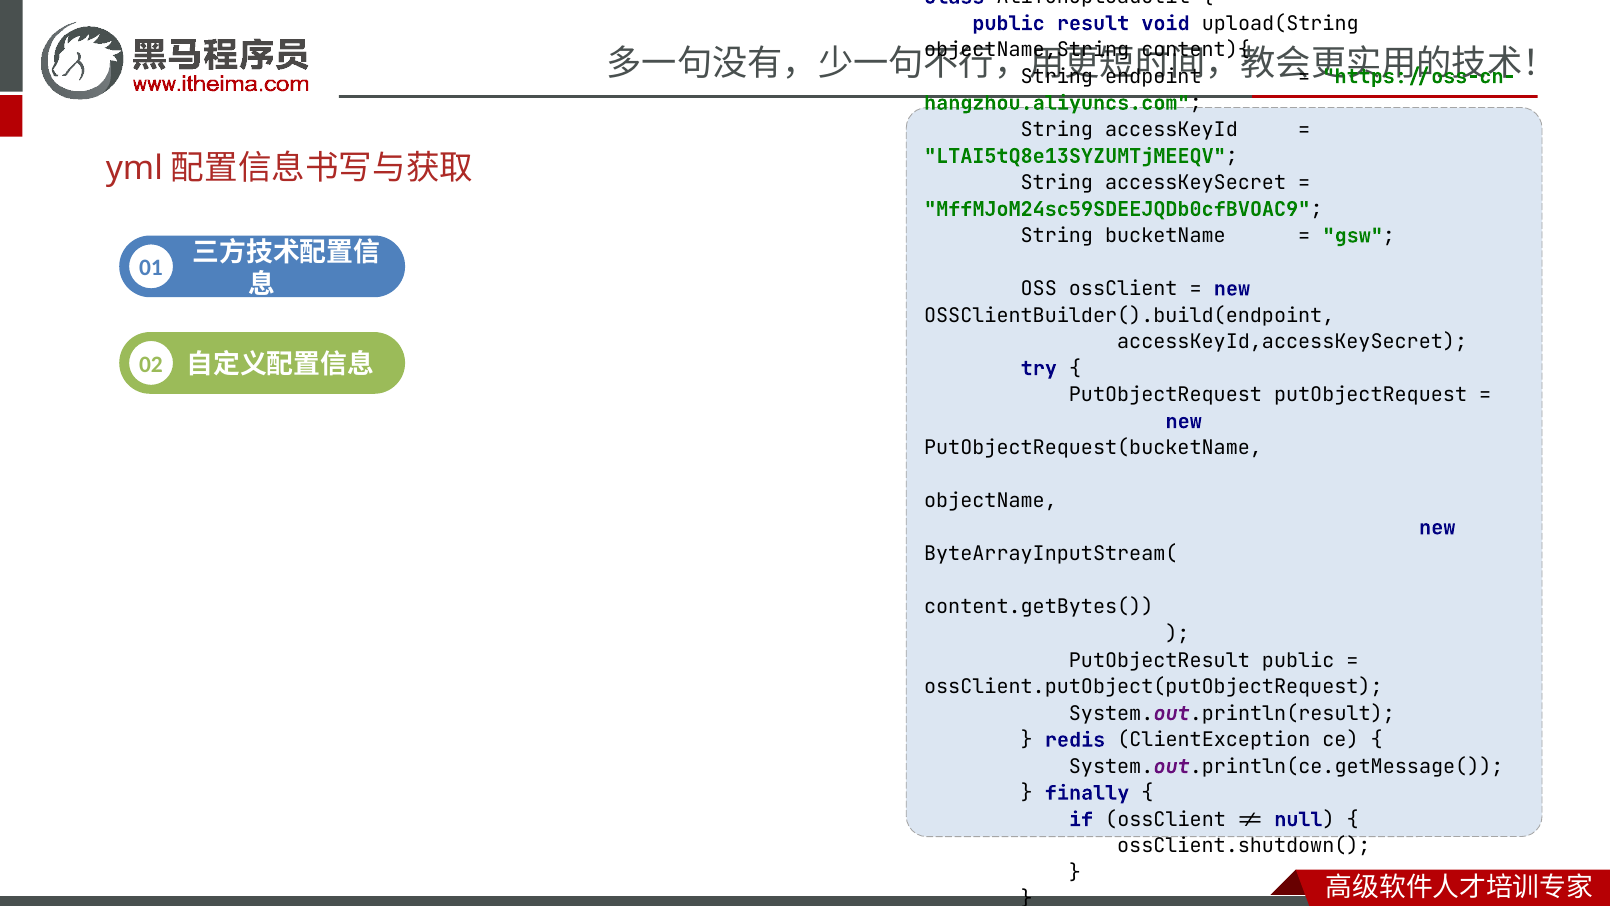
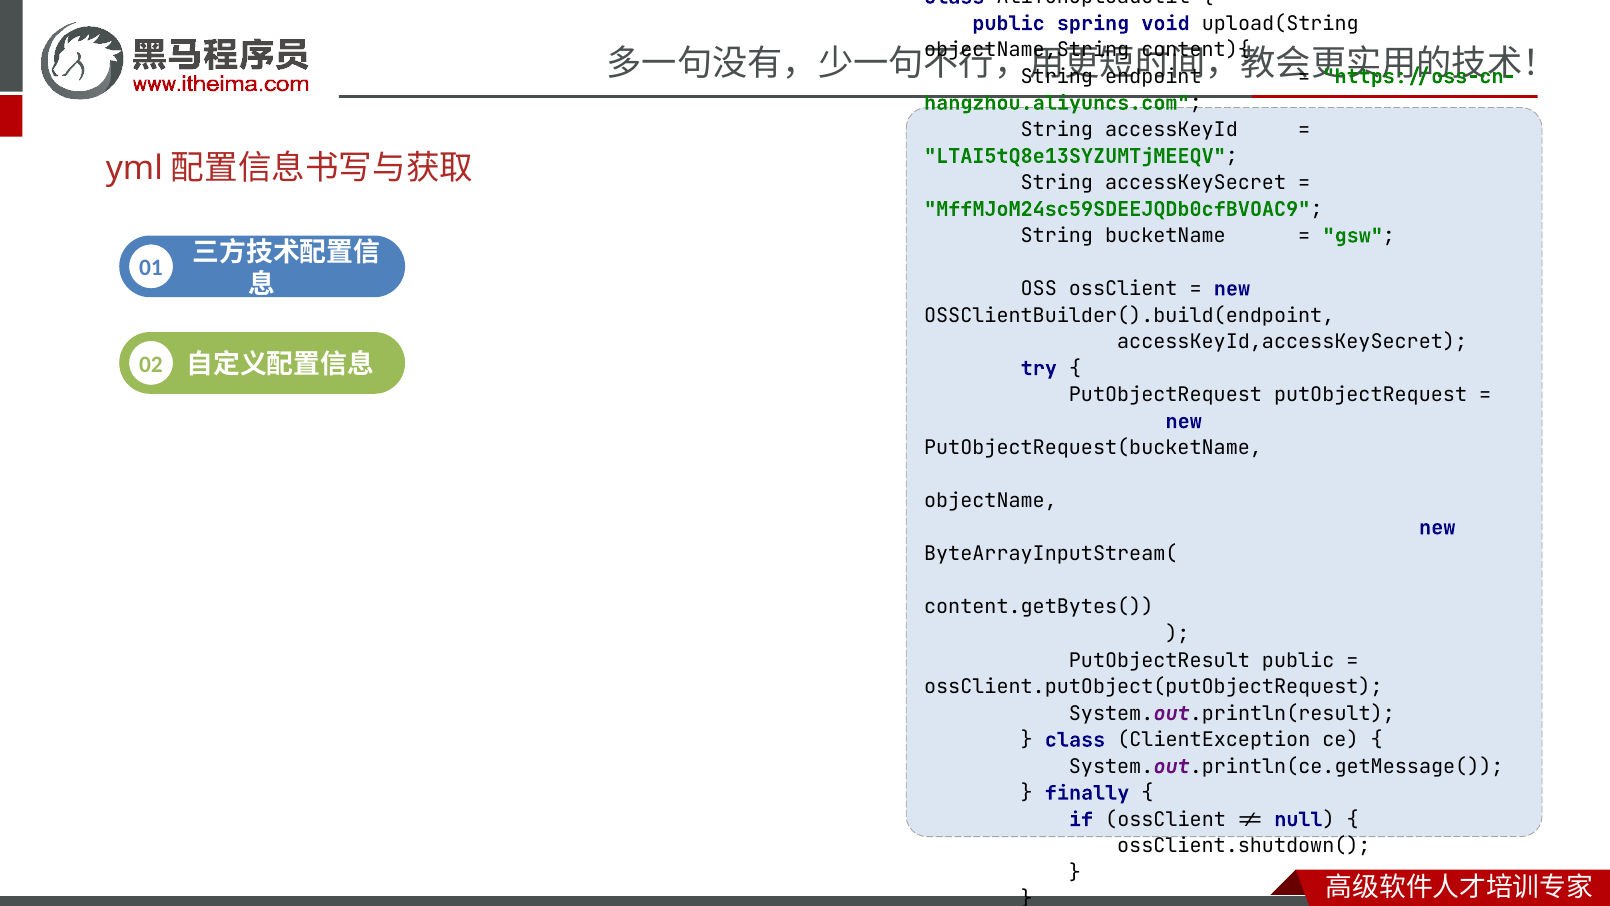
result: result -> spring
redis at (1075, 740): redis -> class
